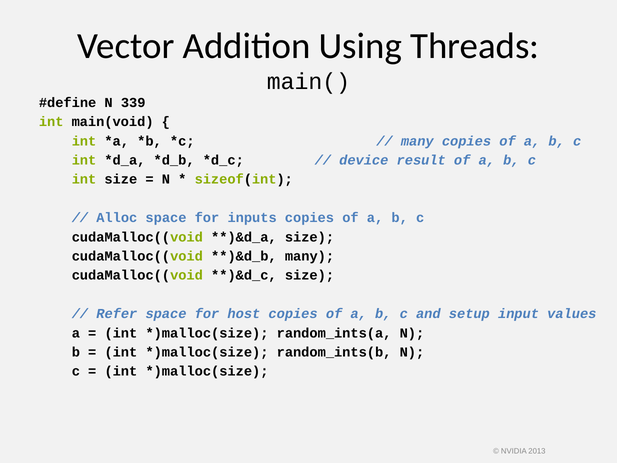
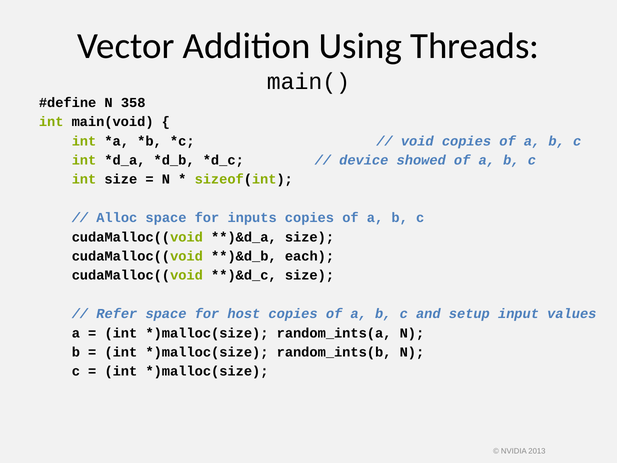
339: 339 -> 358
many at (417, 141): many -> void
result: result -> showed
many at (310, 256): many -> each
